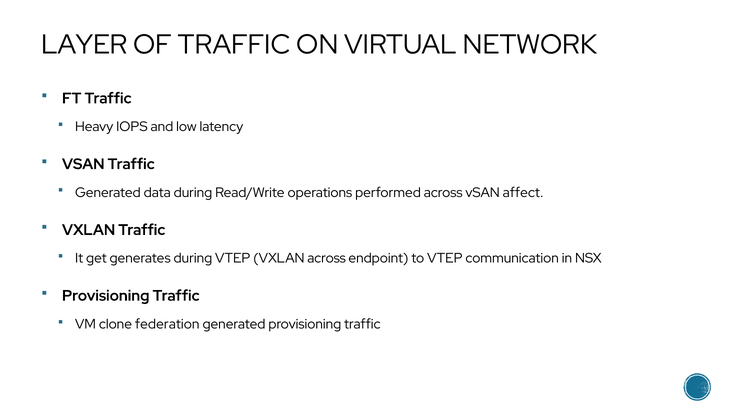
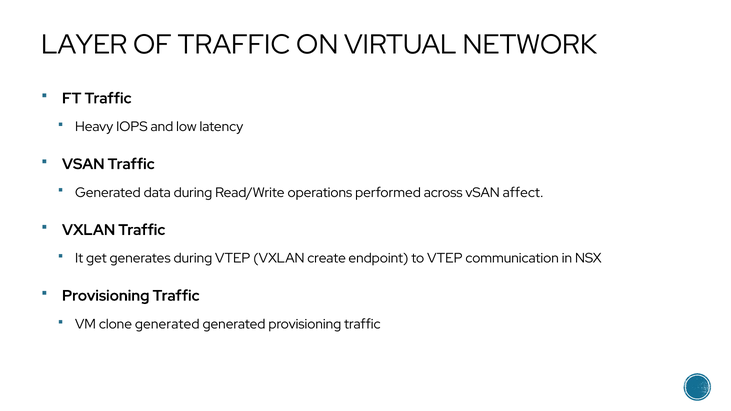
VXLAN across: across -> create
clone federation: federation -> generated
